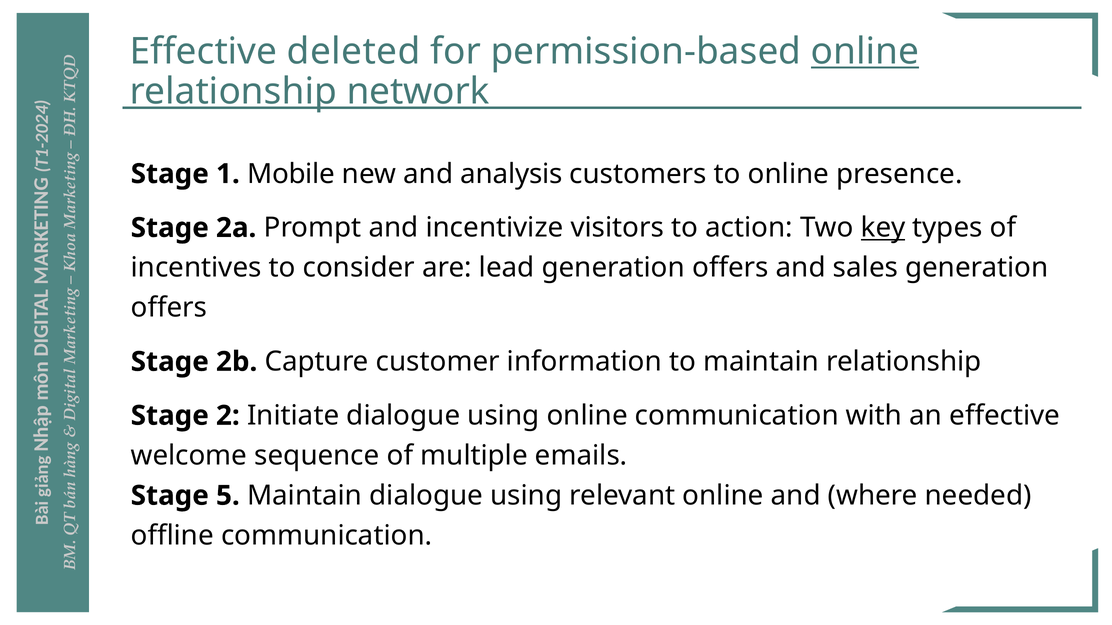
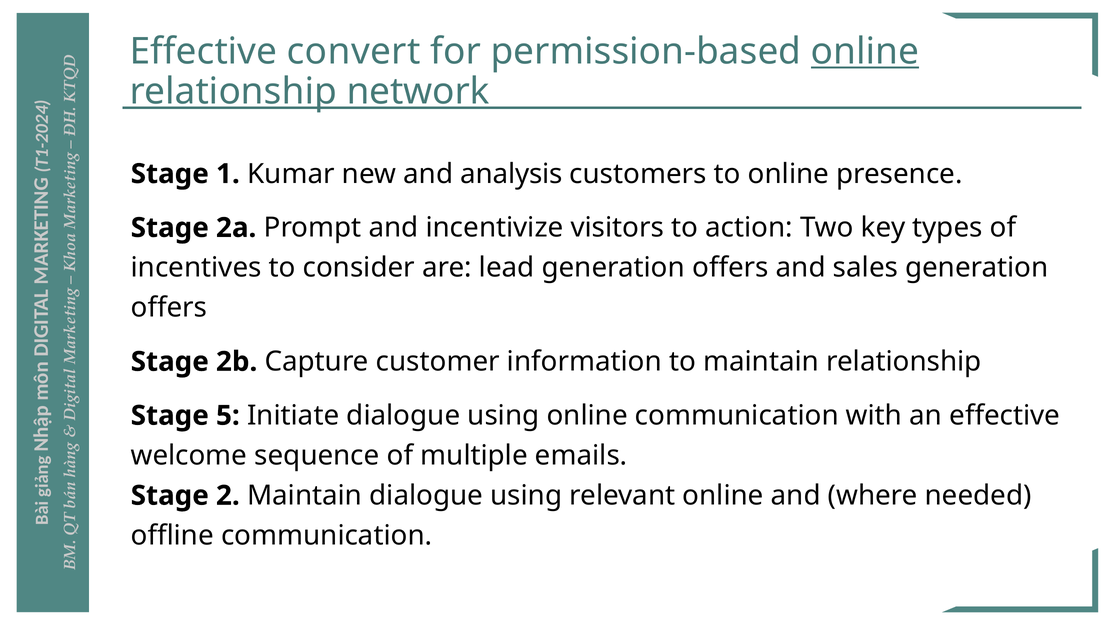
deleted: deleted -> convert
Mobile: Mobile -> Kumar
key underline: present -> none
Stage 2: 2 -> 5
Stage 5: 5 -> 2
